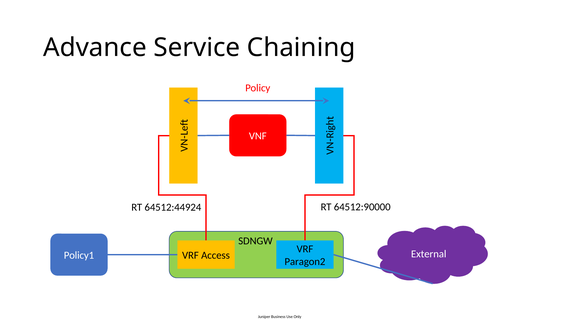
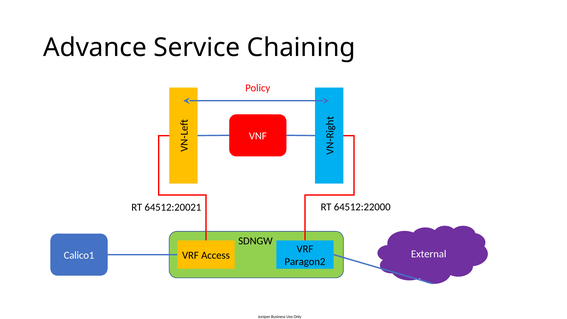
64512:44924: 64512:44924 -> 64512:20021
64512:90000: 64512:90000 -> 64512:22000
Policy1: Policy1 -> Calico1
